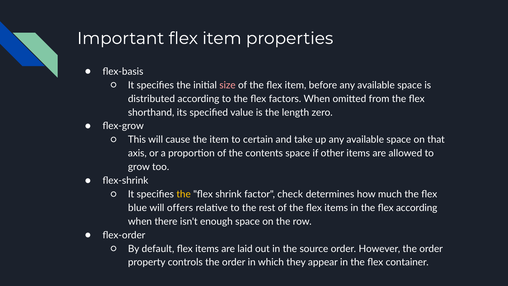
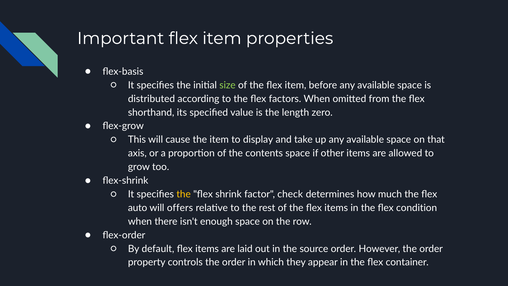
size colour: pink -> light green
certain: certain -> display
blue: blue -> auto
flex according: according -> condition
